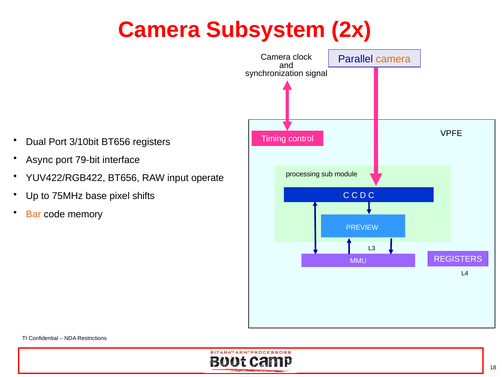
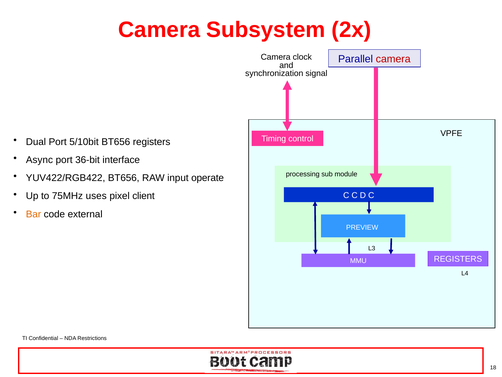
camera at (393, 59) colour: orange -> red
3/10bit: 3/10bit -> 5/10bit
79-bit: 79-bit -> 36-bit
base: base -> uses
shifts: shifts -> client
memory: memory -> external
